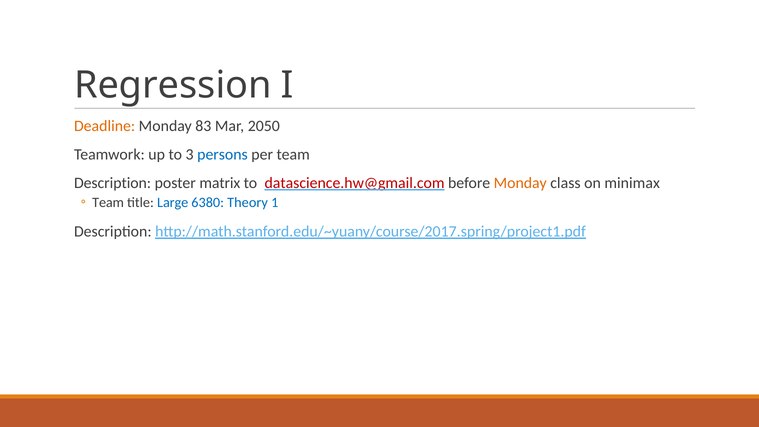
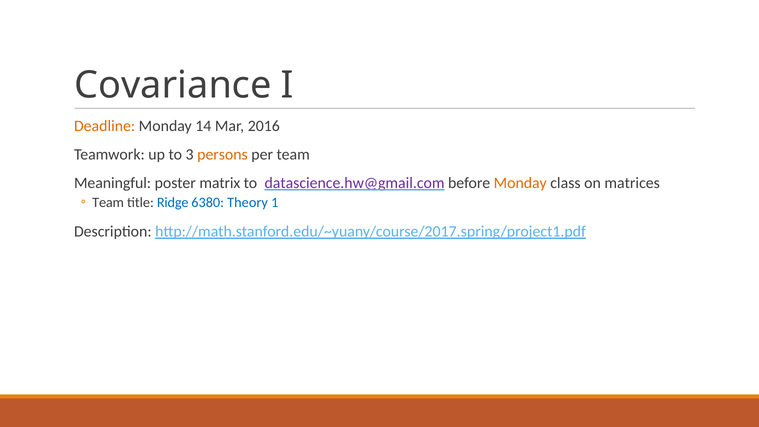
Regression: Regression -> Covariance
83: 83 -> 14
2050: 2050 -> 2016
persons colour: blue -> orange
Description at (113, 183): Description -> Meaningful
datascience.hw@gmail.com colour: red -> purple
minimax: minimax -> matrices
Large: Large -> Ridge
